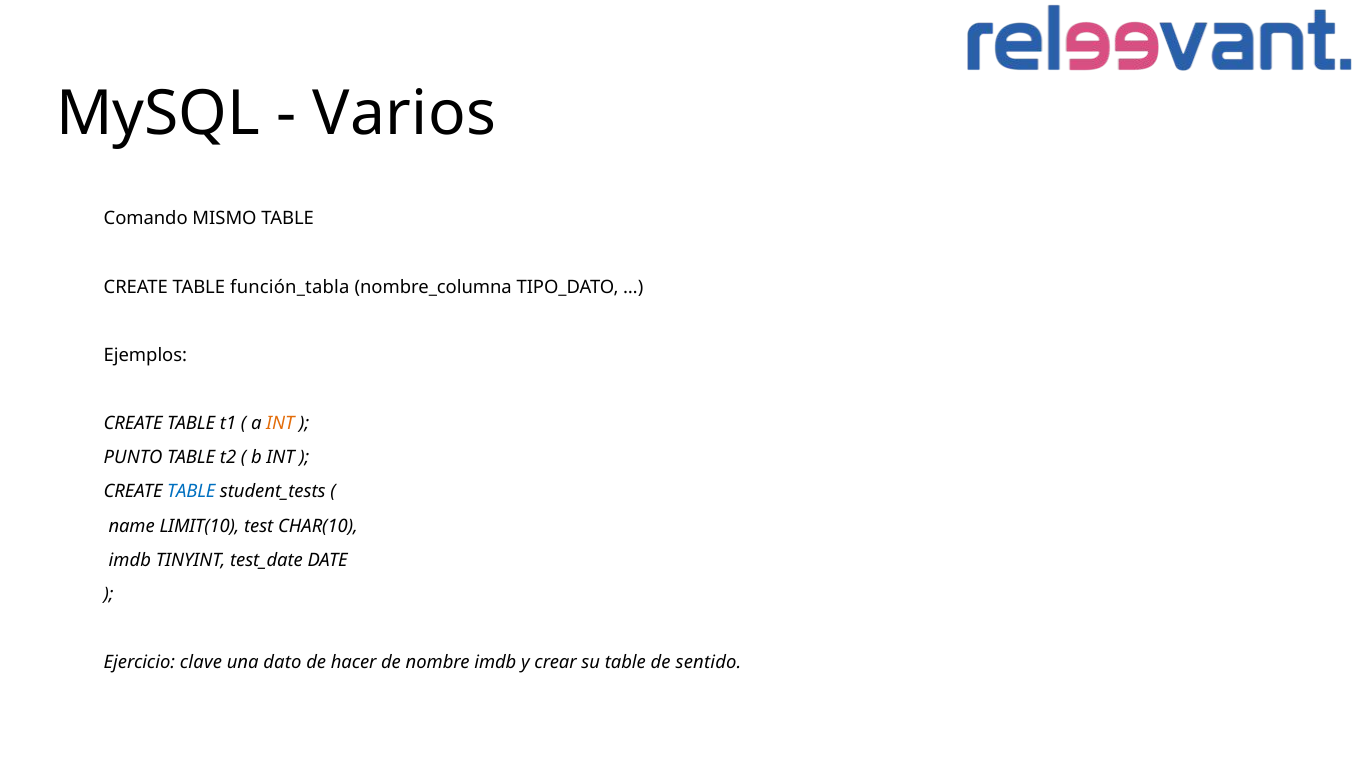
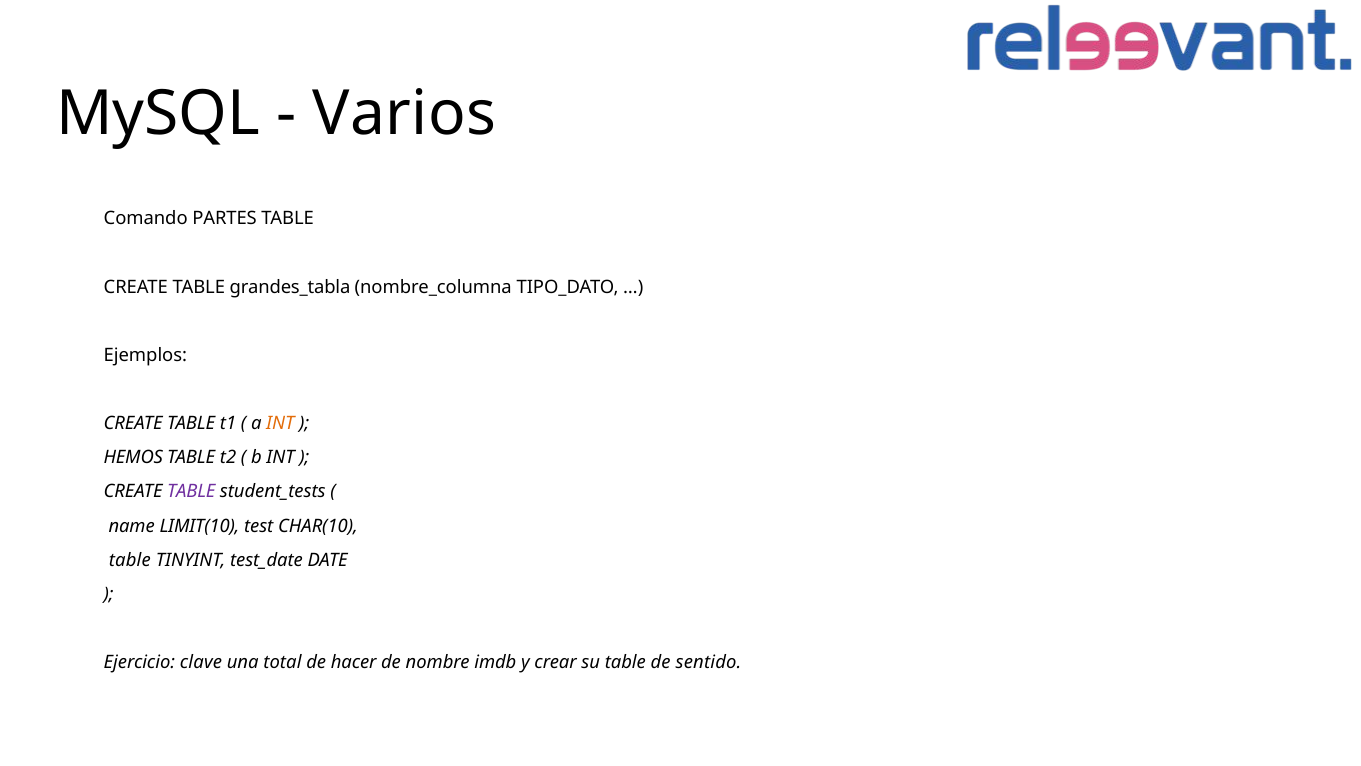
MISMO: MISMO -> PARTES
función_tabla: función_tabla -> grandes_tabla
PUNTO: PUNTO -> HEMOS
TABLE at (191, 492) colour: blue -> purple
imdb at (130, 560): imdb -> table
dato: dato -> total
